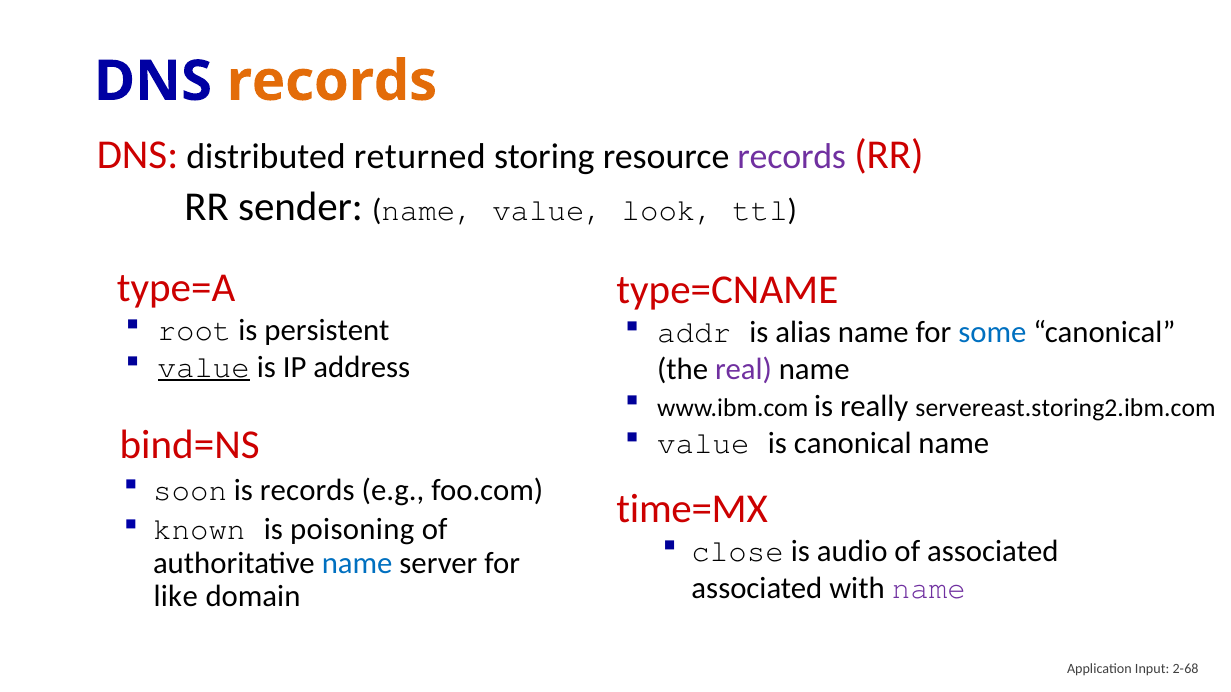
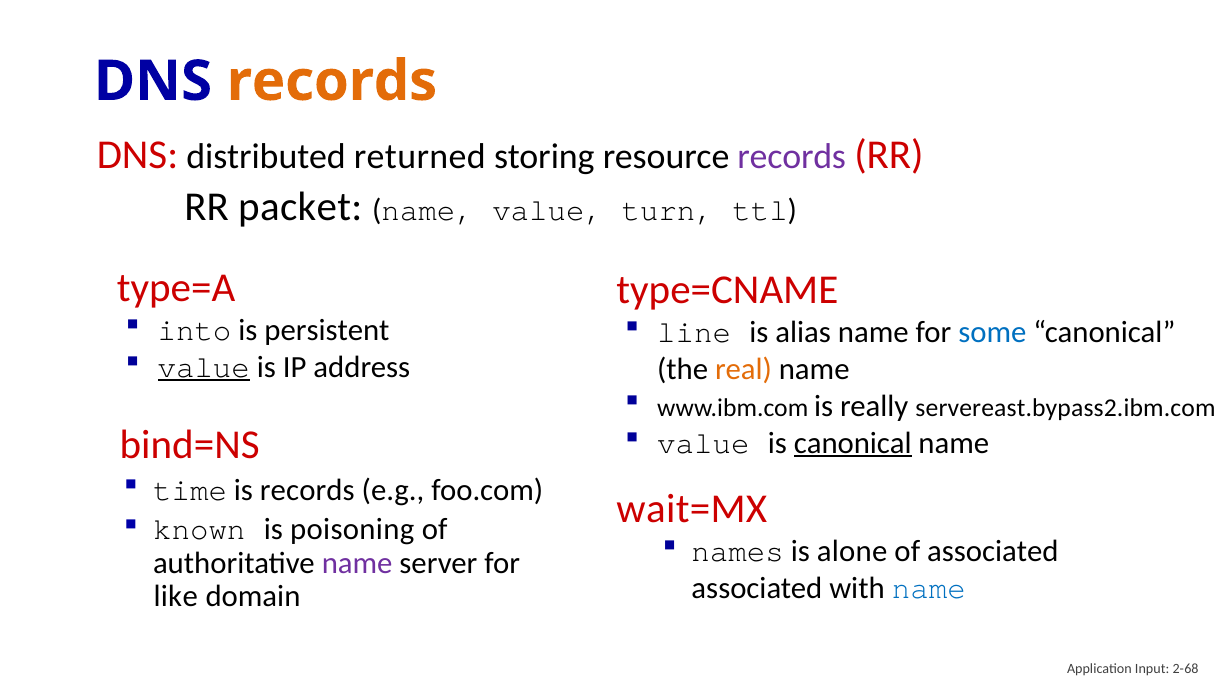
sender: sender -> packet
look: look -> turn
root: root -> into
addr: addr -> line
real colour: purple -> orange
servereast.storing2.ibm.com: servereast.storing2.ibm.com -> servereast.bypass2.ibm.com
canonical at (853, 443) underline: none -> present
soon: soon -> time
time=MX: time=MX -> wait=MX
close: close -> names
audio: audio -> alone
name at (357, 563) colour: blue -> purple
name at (929, 589) colour: purple -> blue
